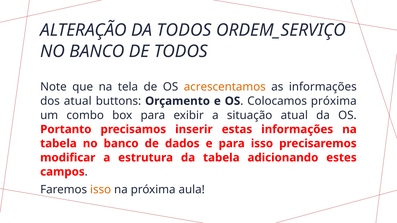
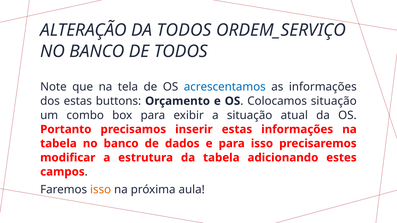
acrescentamos colour: orange -> blue
dos atual: atual -> estas
Colocamos próxima: próxima -> situação
